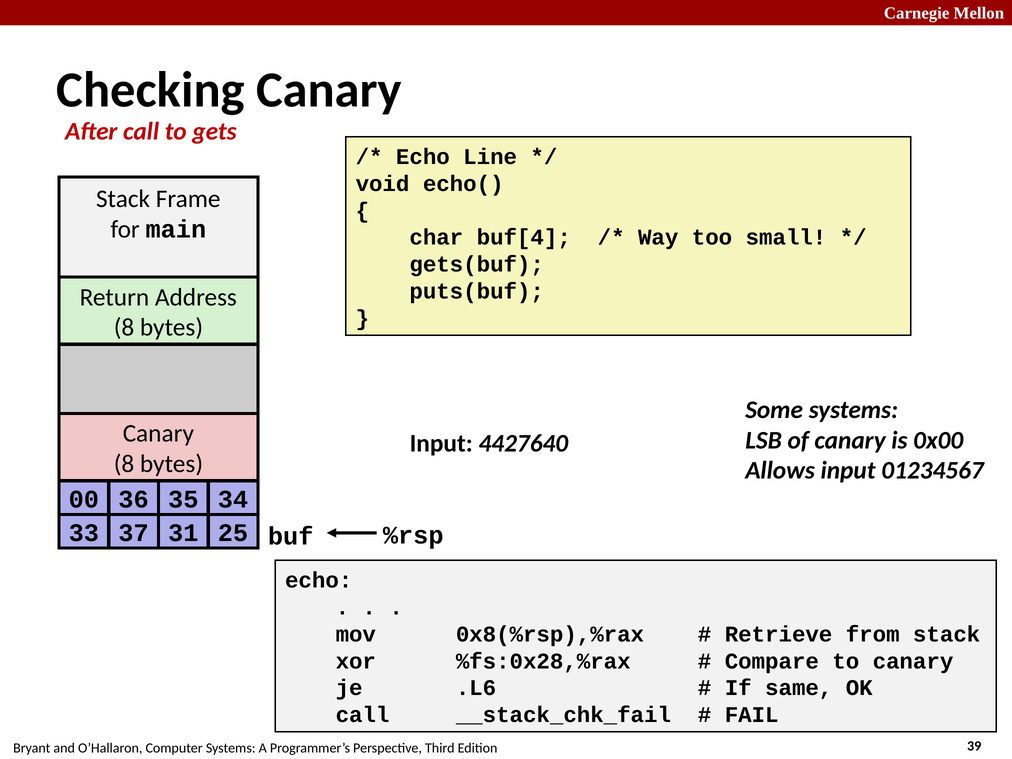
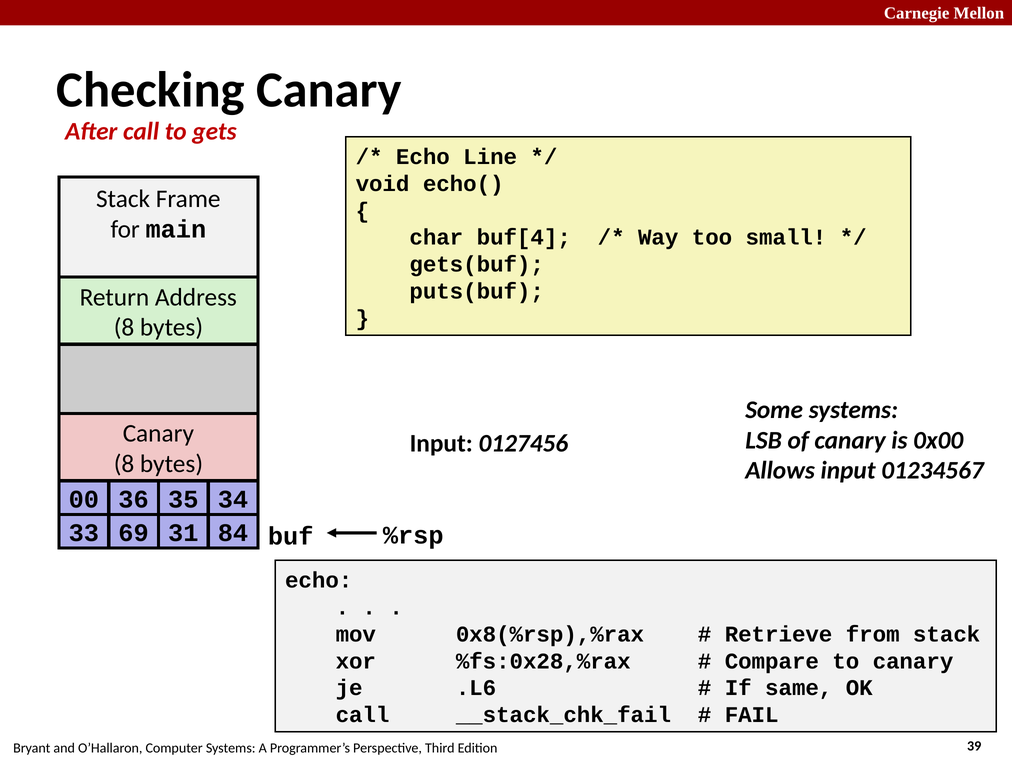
4427640: 4427640 -> 0127456
37: 37 -> 69
25: 25 -> 84
